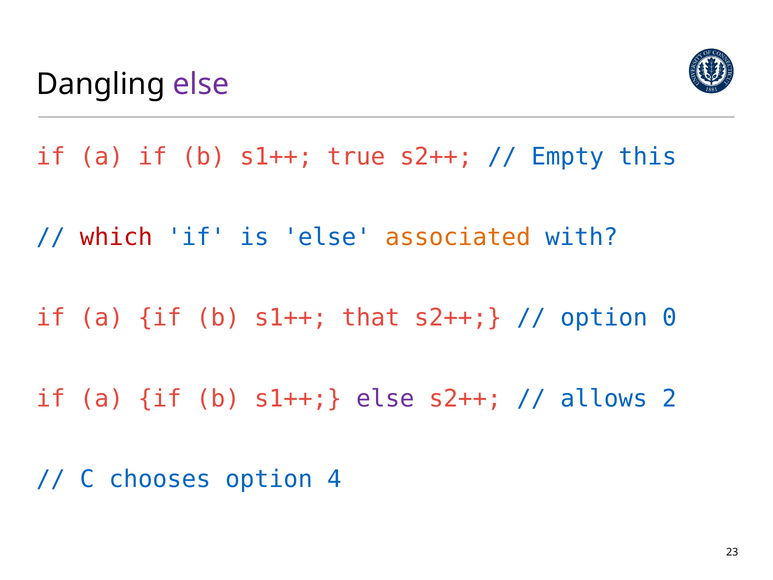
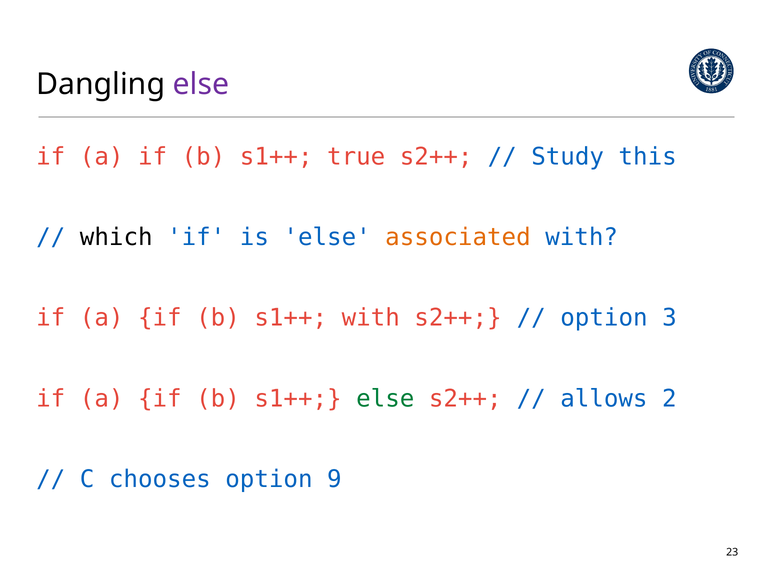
Empty: Empty -> Study
which colour: red -> black
s1++ that: that -> with
0: 0 -> 3
else at (385, 398) colour: purple -> green
4: 4 -> 9
